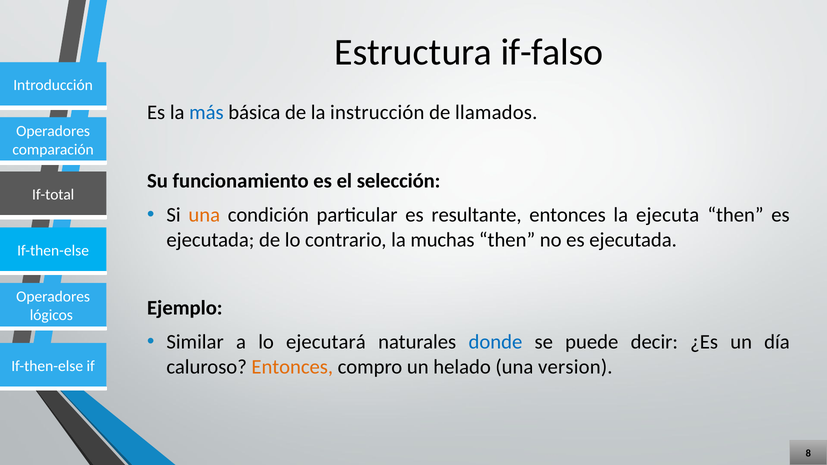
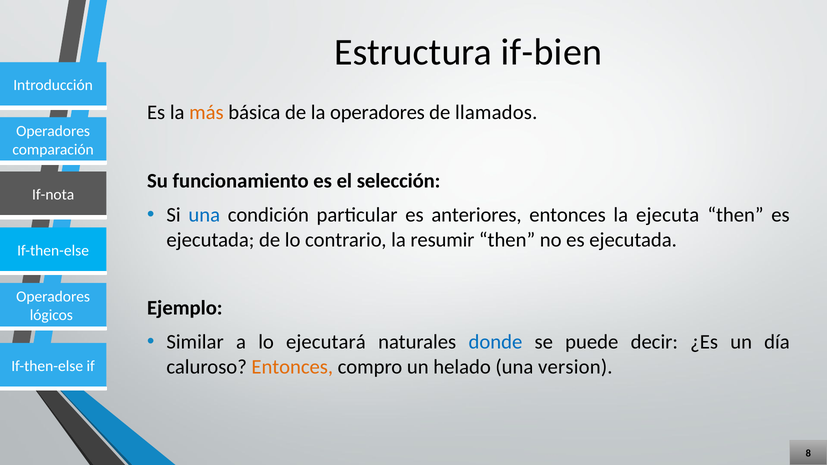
if-falso: if-falso -> if-bien
más colour: blue -> orange
la instrucción: instrucción -> operadores
If-total: If-total -> If-nota
una at (204, 215) colour: orange -> blue
resultante: resultante -> anteriores
muchas: muchas -> resumir
